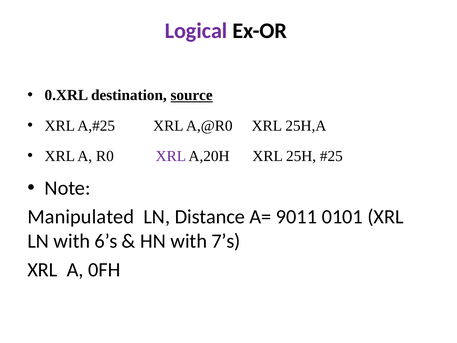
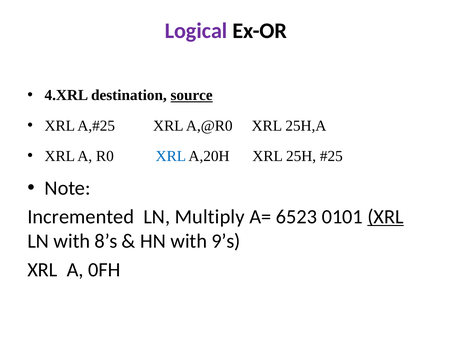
0.XRL: 0.XRL -> 4.XRL
XRL at (171, 156) colour: purple -> blue
Manipulated: Manipulated -> Incremented
Distance: Distance -> Multiply
9011: 9011 -> 6523
XRL at (386, 217) underline: none -> present
6’s: 6’s -> 8’s
7’s: 7’s -> 9’s
